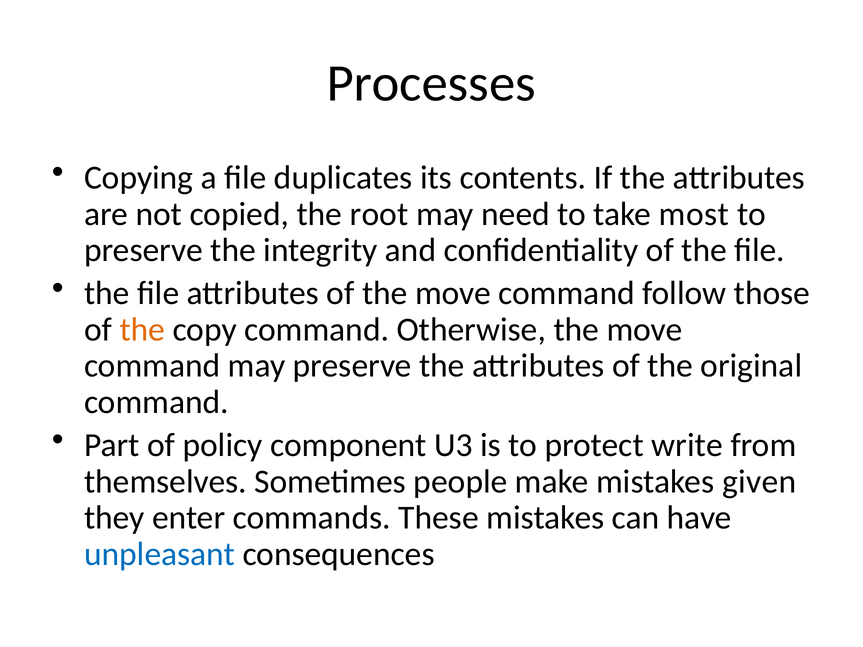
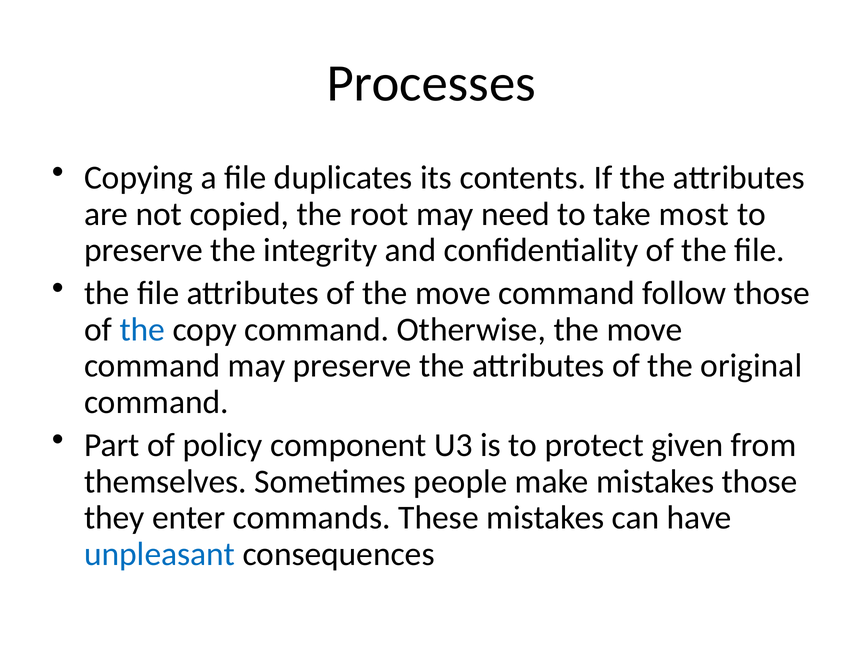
the at (142, 330) colour: orange -> blue
write: write -> given
mistakes given: given -> those
